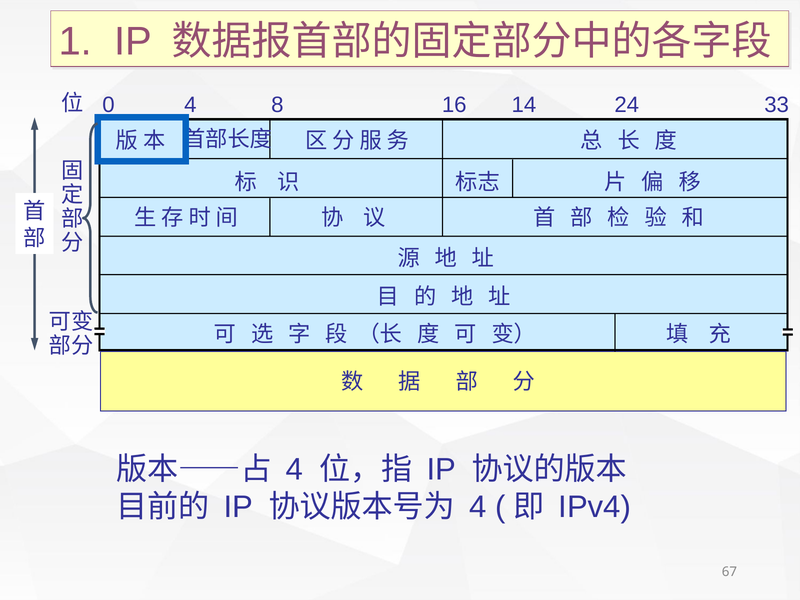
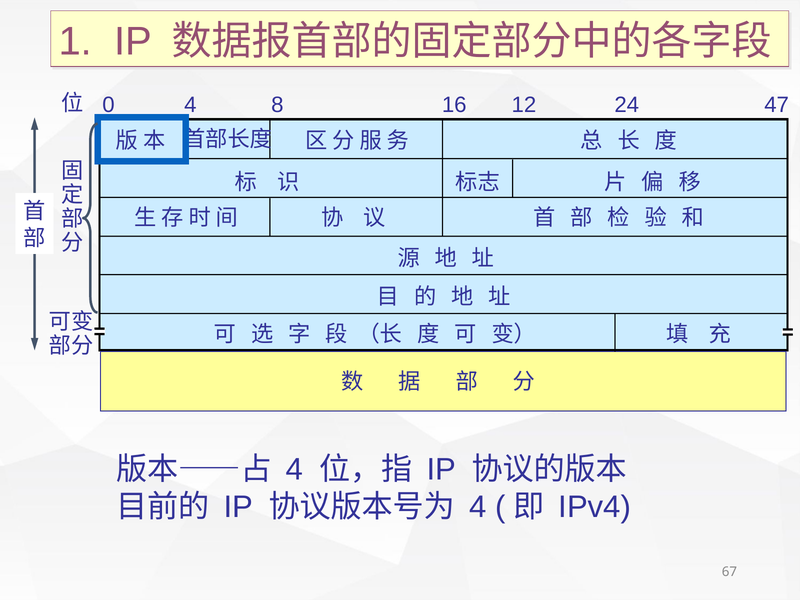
14: 14 -> 12
33: 33 -> 47
